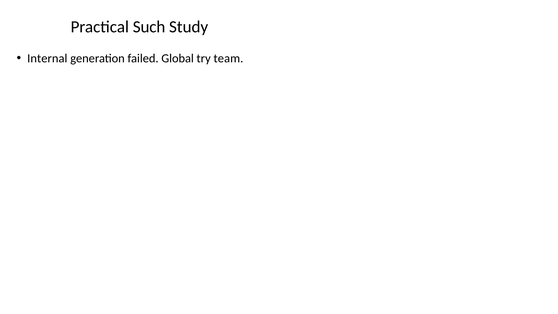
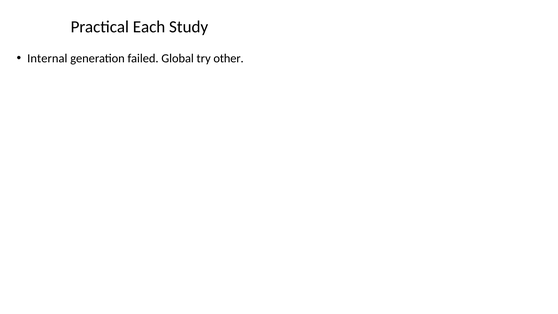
Such: Such -> Each
team: team -> other
